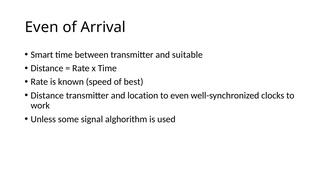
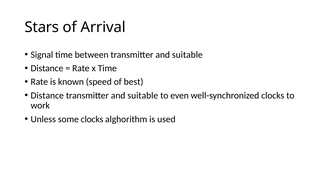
Even at (42, 27): Even -> Stars
Smart: Smart -> Signal
location at (143, 95): location -> suitable
some signal: signal -> clocks
